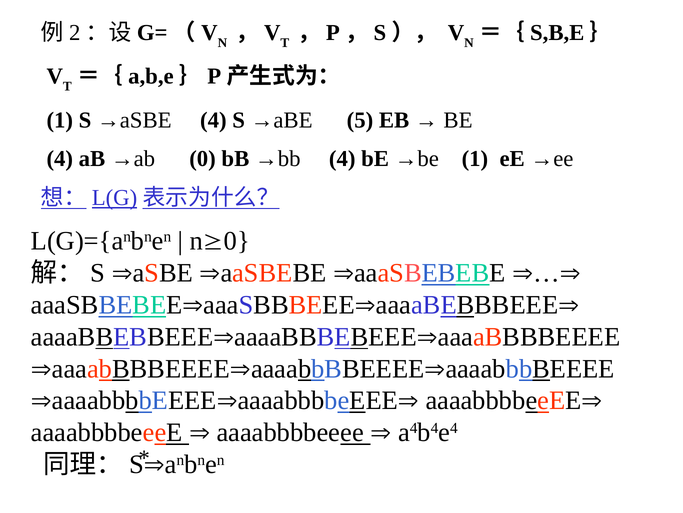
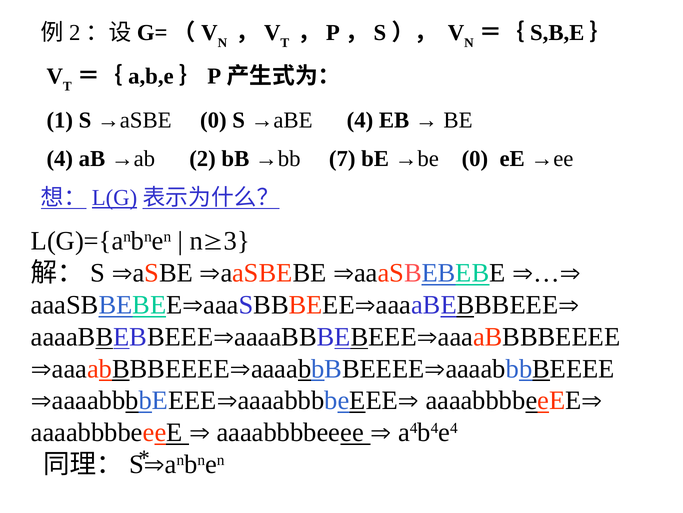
→aSBE 4: 4 -> 0
→aBE 5: 5 -> 4
→ab 0: 0 -> 2
→bb 4: 4 -> 7
→be 1: 1 -> 0
0 at (237, 241): 0 -> 3
